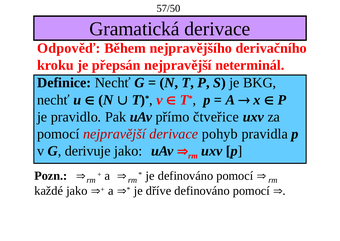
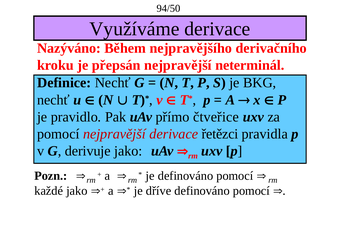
57/50: 57/50 -> 94/50
Gramatická: Gramatická -> Využíváme
Odpověď: Odpověď -> Nazýváno
pohyb: pohyb -> řetězci
